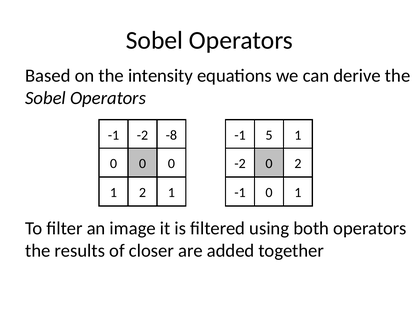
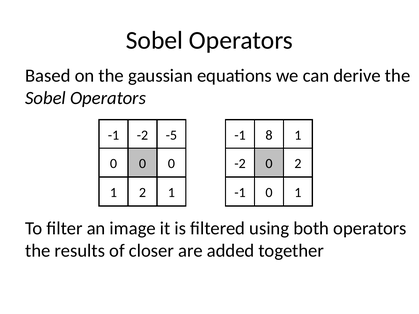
intensity: intensity -> gaussian
-8: -8 -> -5
5: 5 -> 8
